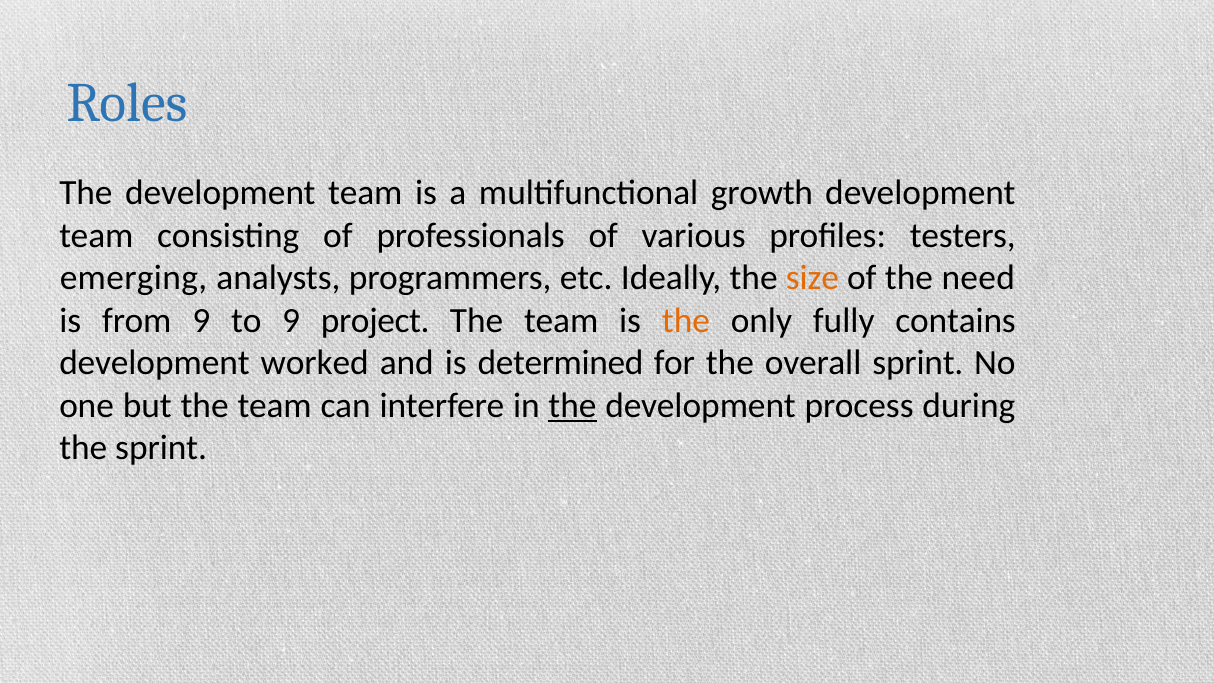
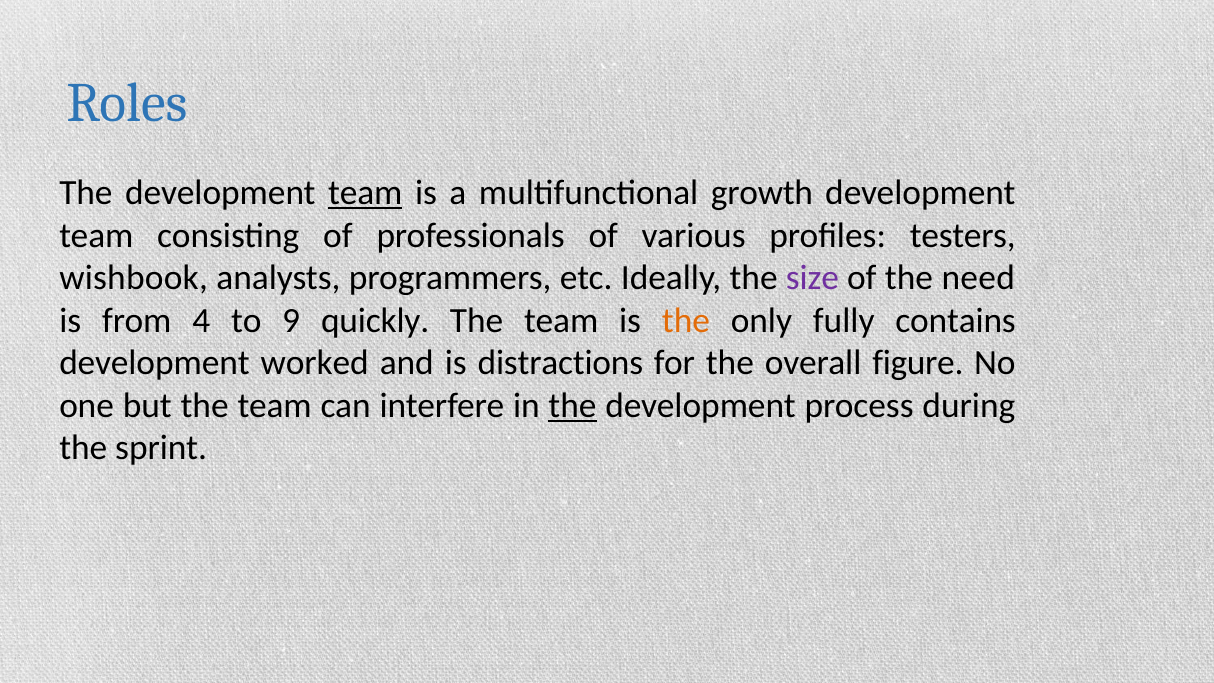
team at (365, 193) underline: none -> present
emerging: emerging -> wishbook
size colour: orange -> purple
from 9: 9 -> 4
project: project -> quickly
determined: determined -> distractions
overall sprint: sprint -> figure
